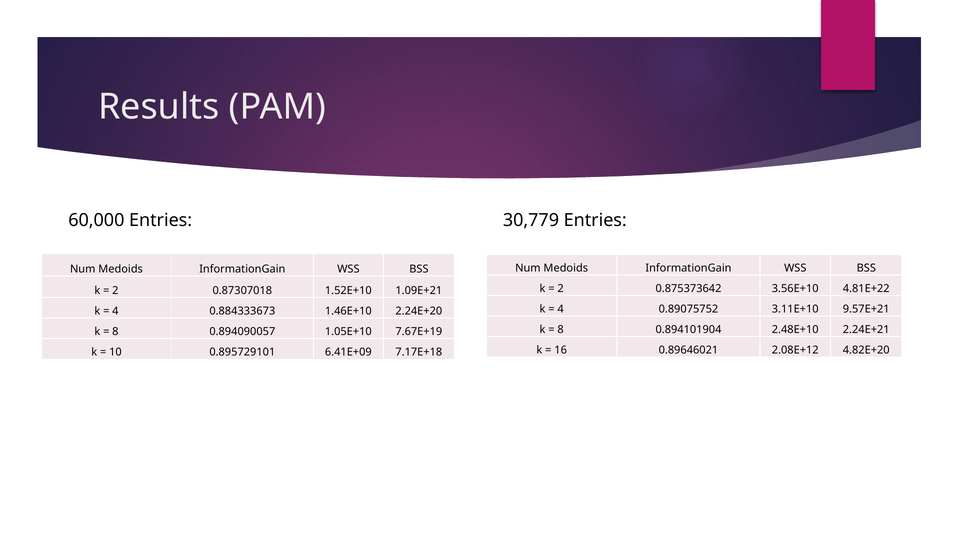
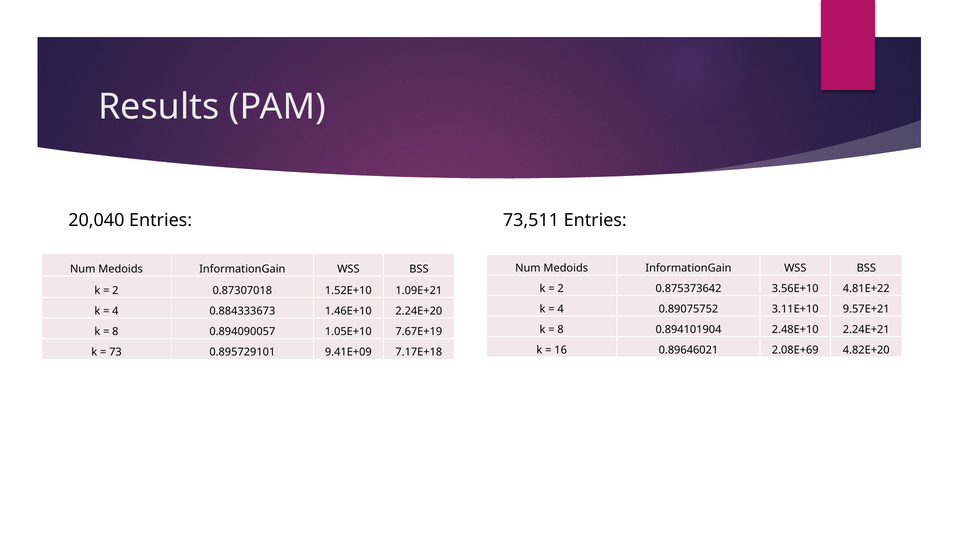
60,000: 60,000 -> 20,040
30,779: 30,779 -> 73,511
2.08E+12: 2.08E+12 -> 2.08E+69
10: 10 -> 73
6.41E+09: 6.41E+09 -> 9.41E+09
